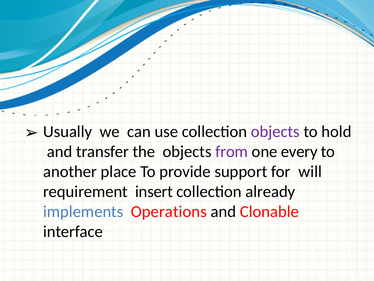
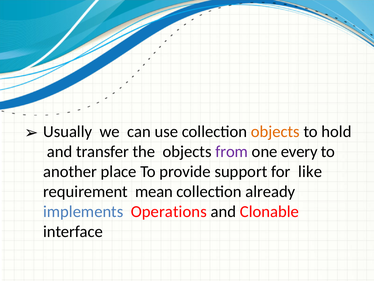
objects at (275, 131) colour: purple -> orange
will: will -> like
insert: insert -> mean
